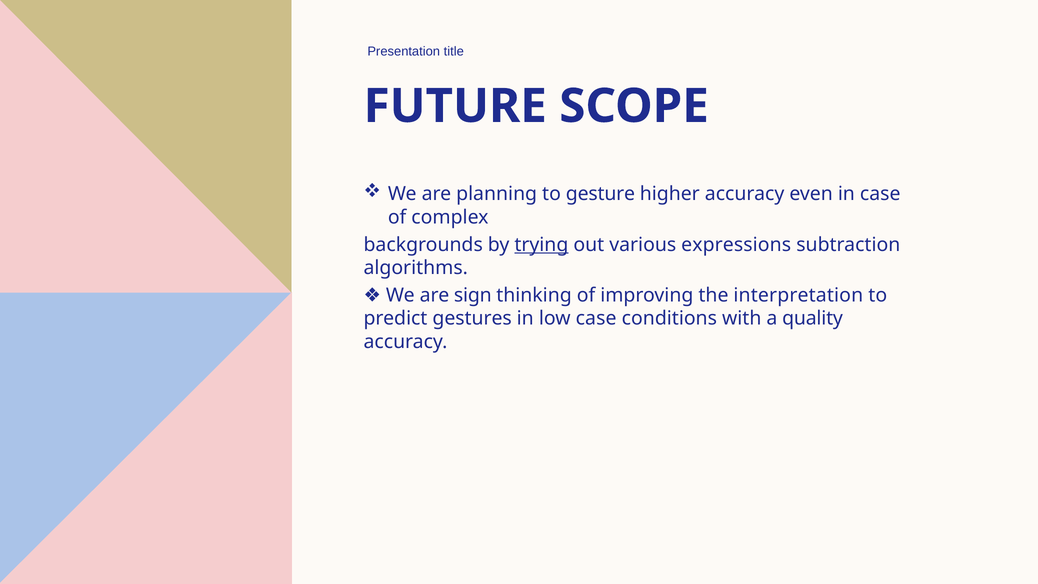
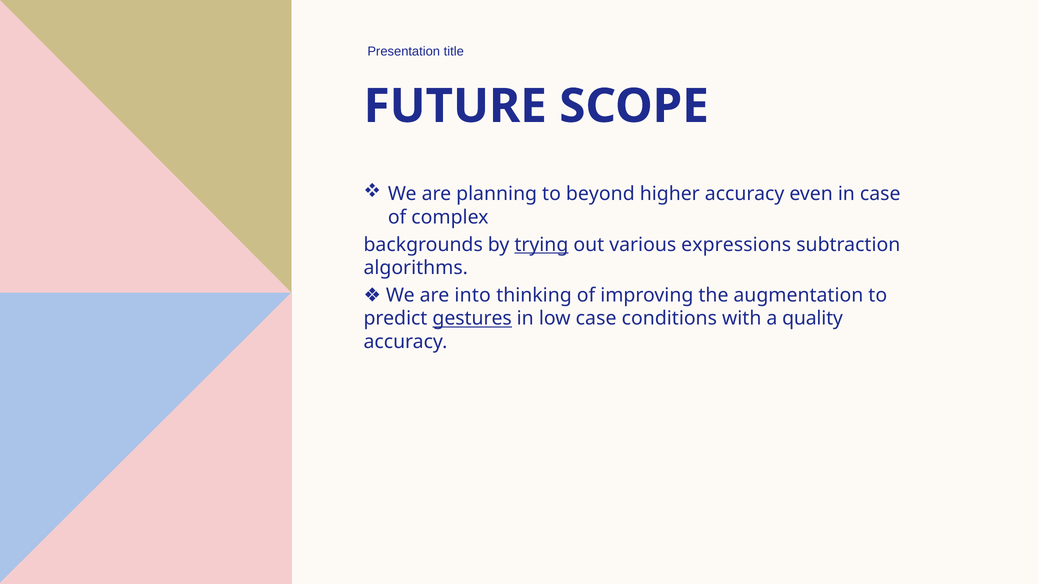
gesture: gesture -> beyond
sign: sign -> into
interpretation: interpretation -> augmentation
gestures underline: none -> present
